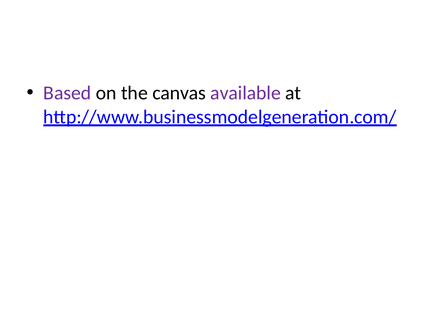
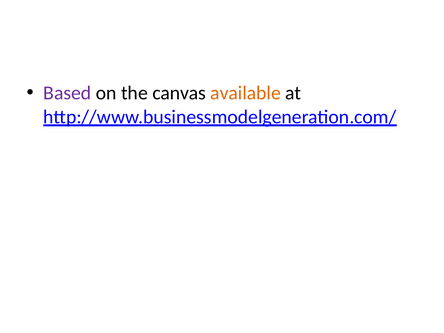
available colour: purple -> orange
